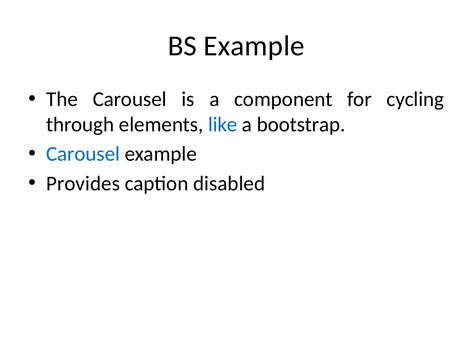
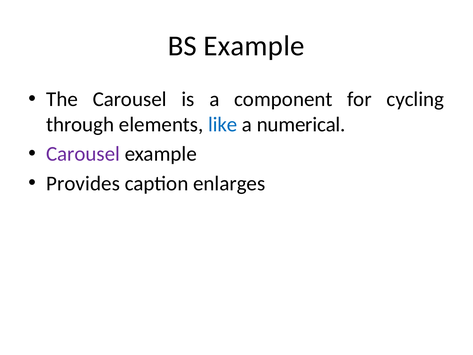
bootstrap: bootstrap -> numerical
Carousel at (83, 154) colour: blue -> purple
disabled: disabled -> enlarges
